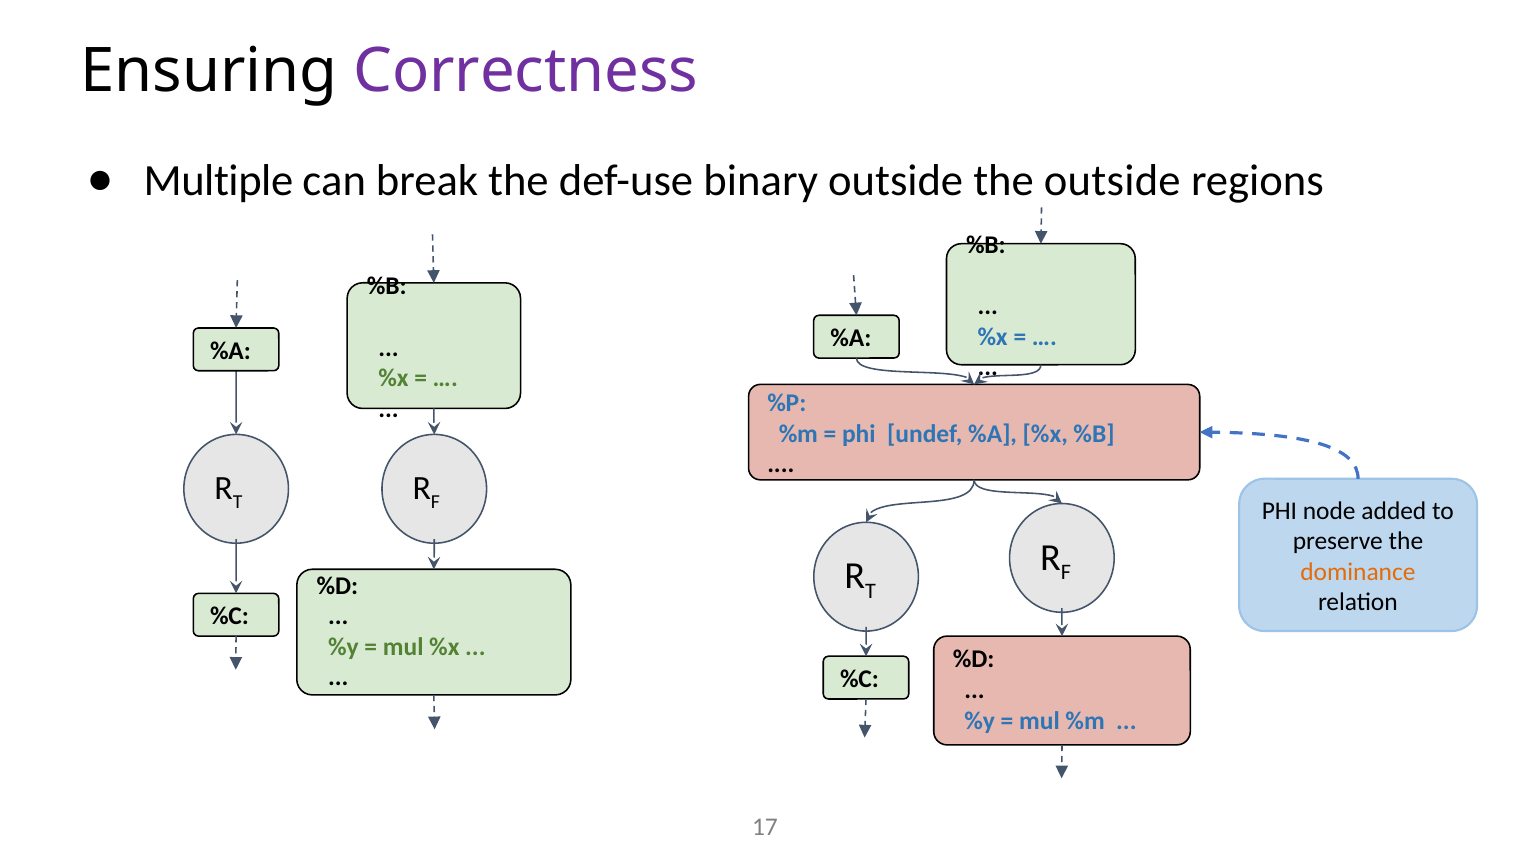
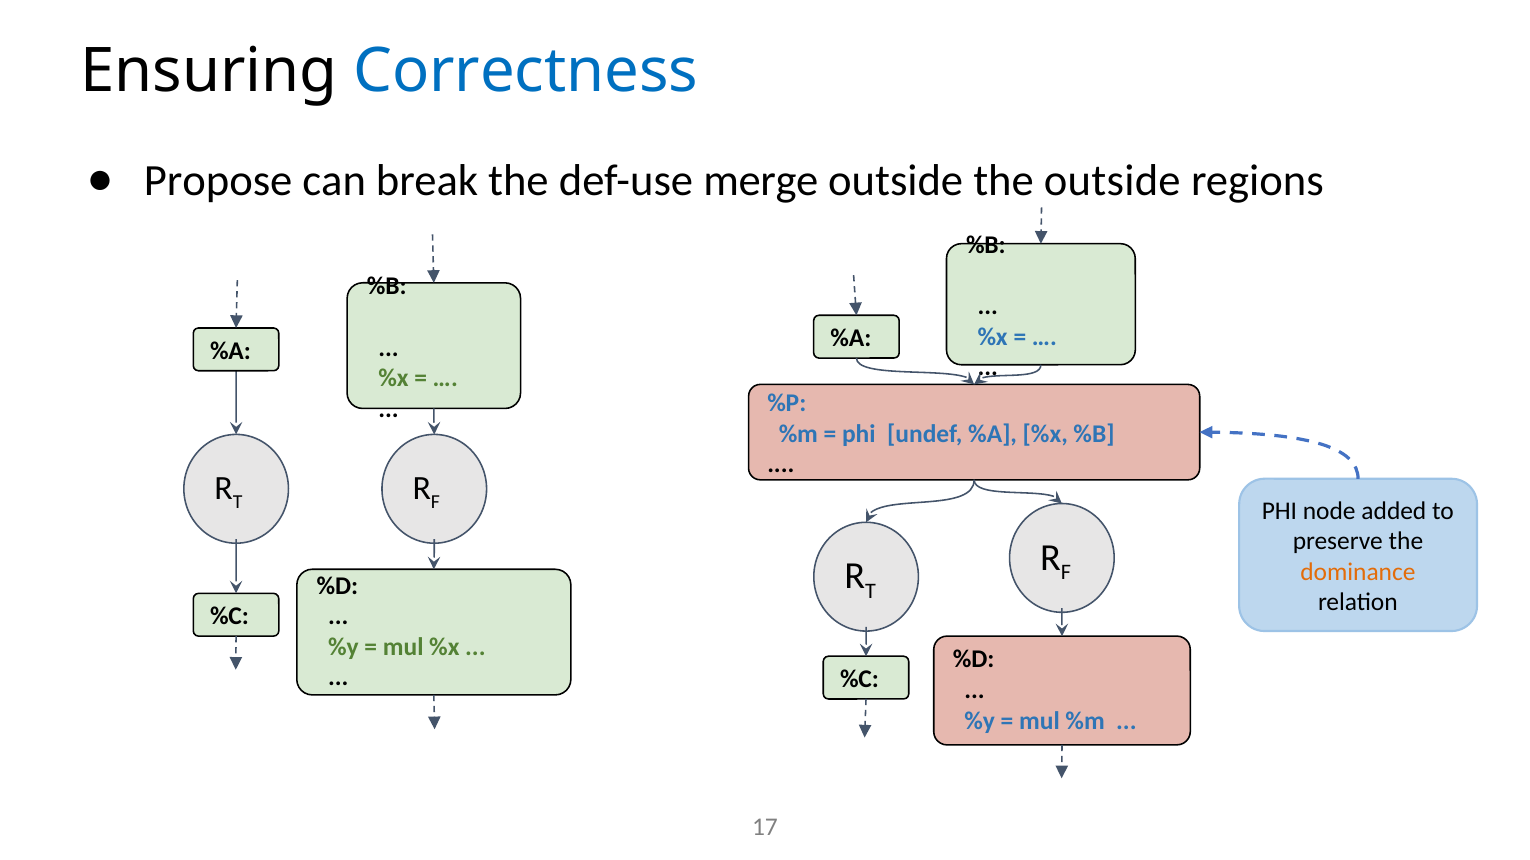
Correctness colour: purple -> blue
Multiple: Multiple -> Propose
binary: binary -> merge
